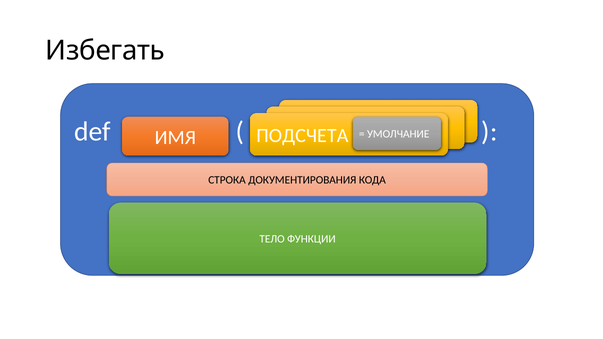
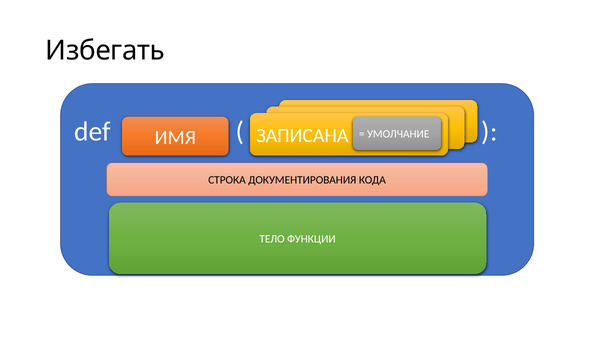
ПОДСЧЕТА: ПОДСЧЕТА -> ЗАПИСАНА
